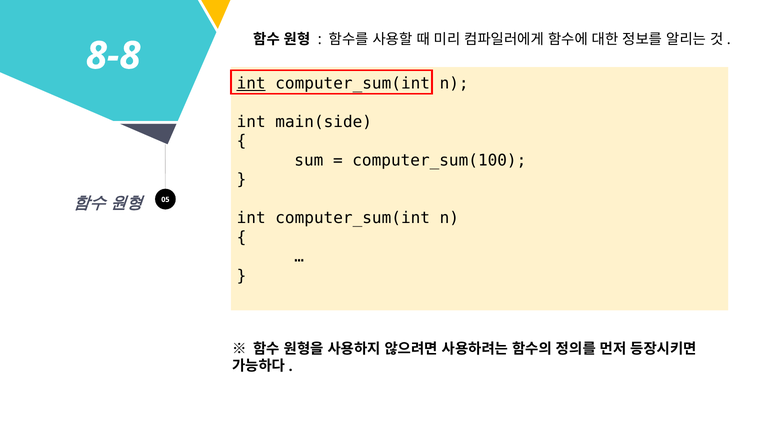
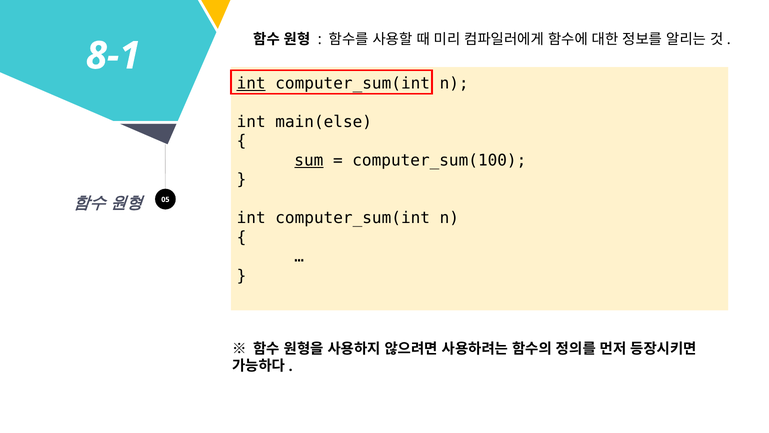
8-8: 8-8 -> 8-1
main(side: main(side -> main(else
sum underline: none -> present
